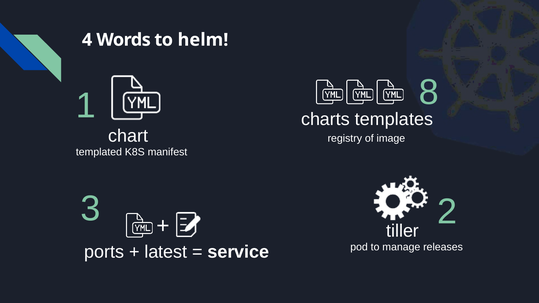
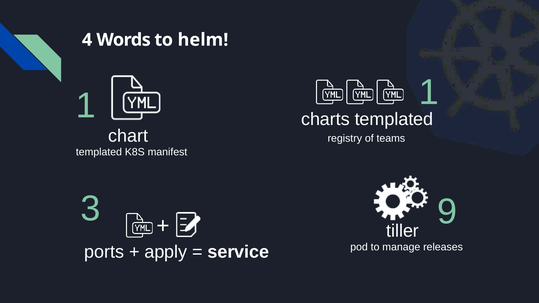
1 8: 8 -> 1
charts templates: templates -> templated
image: image -> teams
2: 2 -> 9
latest: latest -> apply
